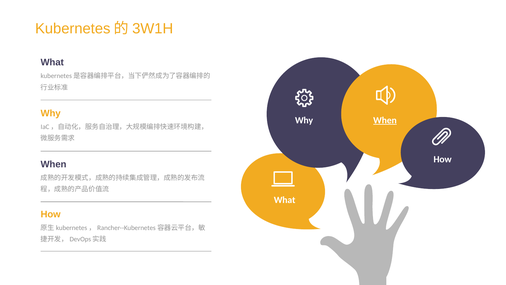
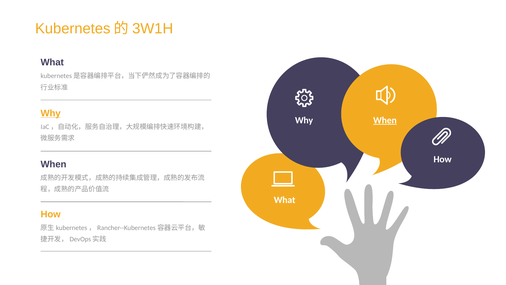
Why at (51, 113) underline: none -> present
